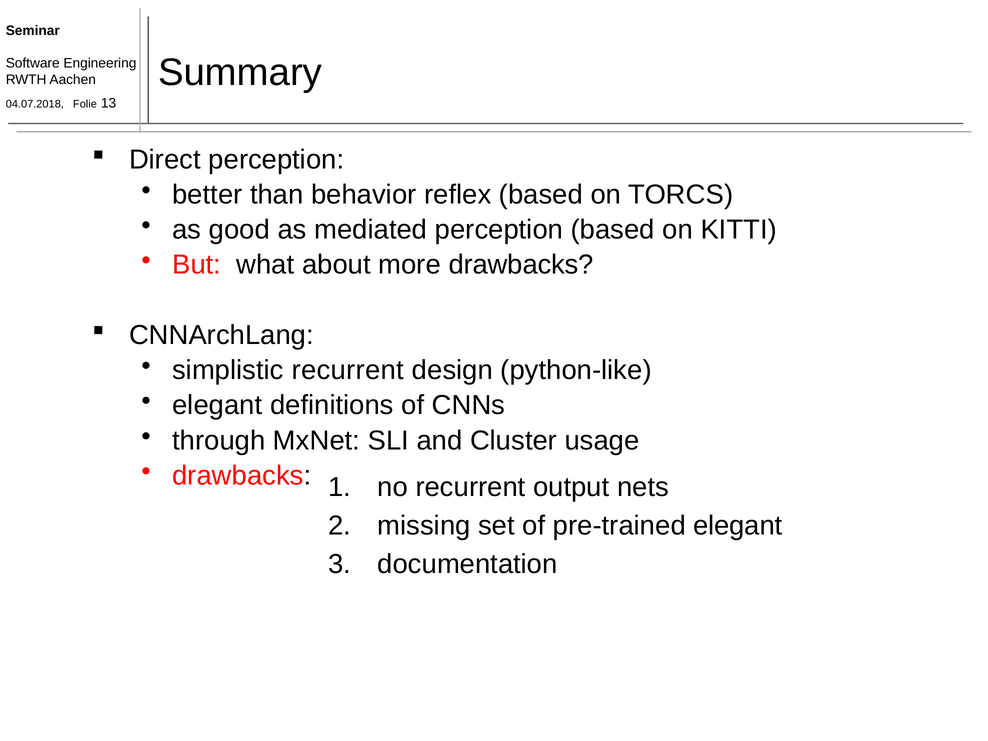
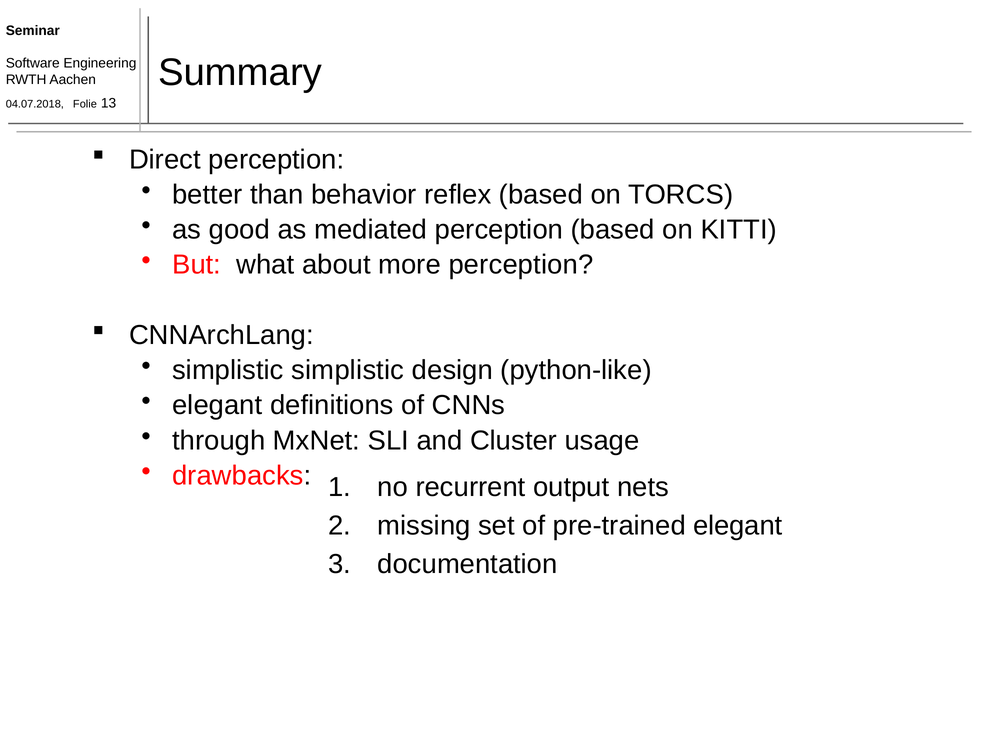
more drawbacks: drawbacks -> perception
simplistic recurrent: recurrent -> simplistic
